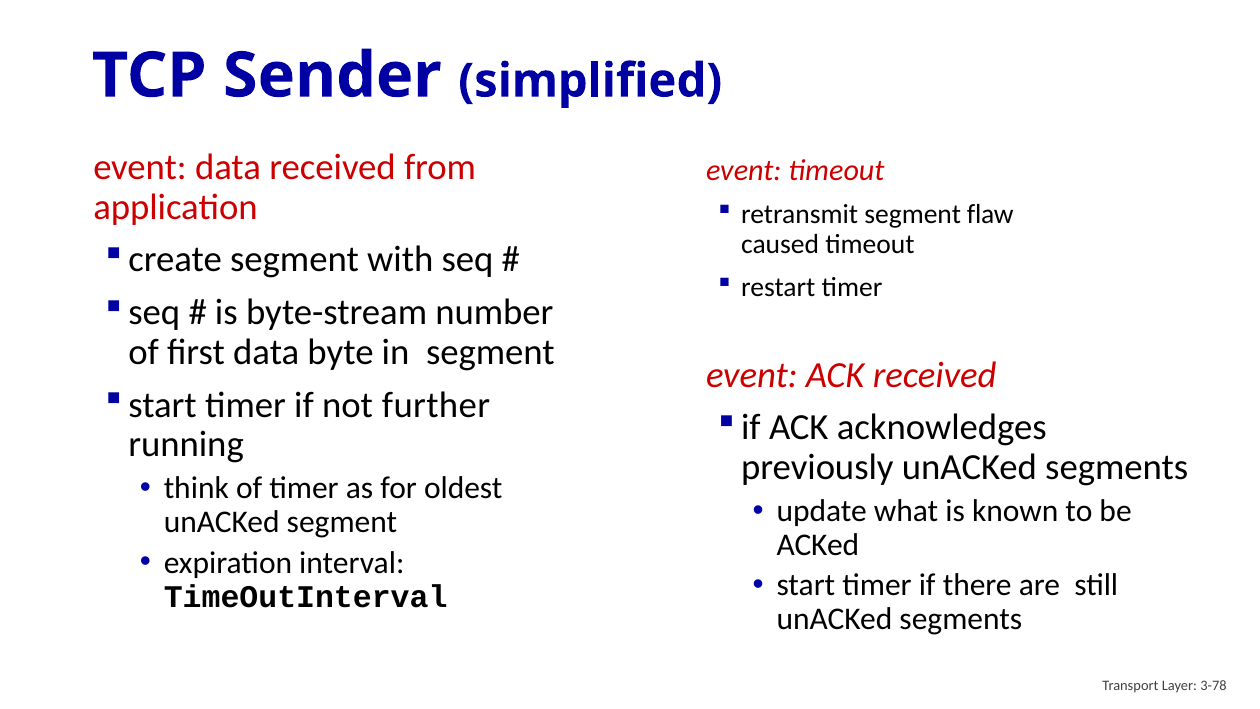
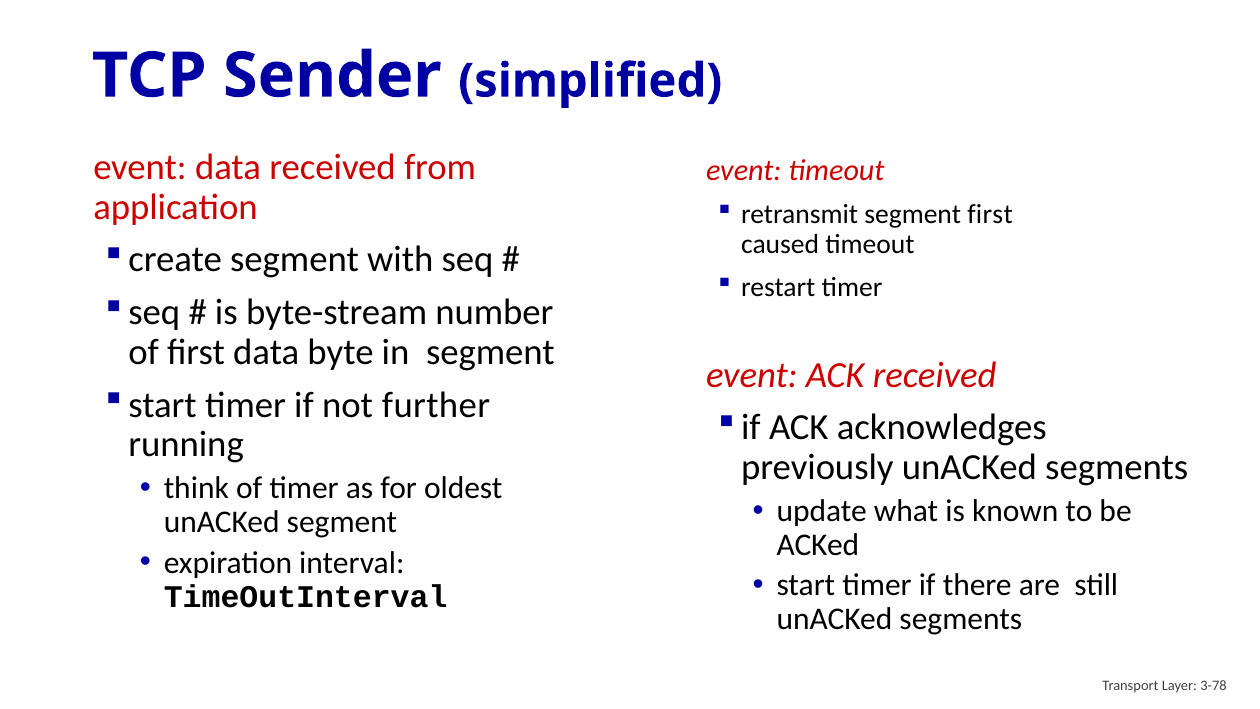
segment flaw: flaw -> first
